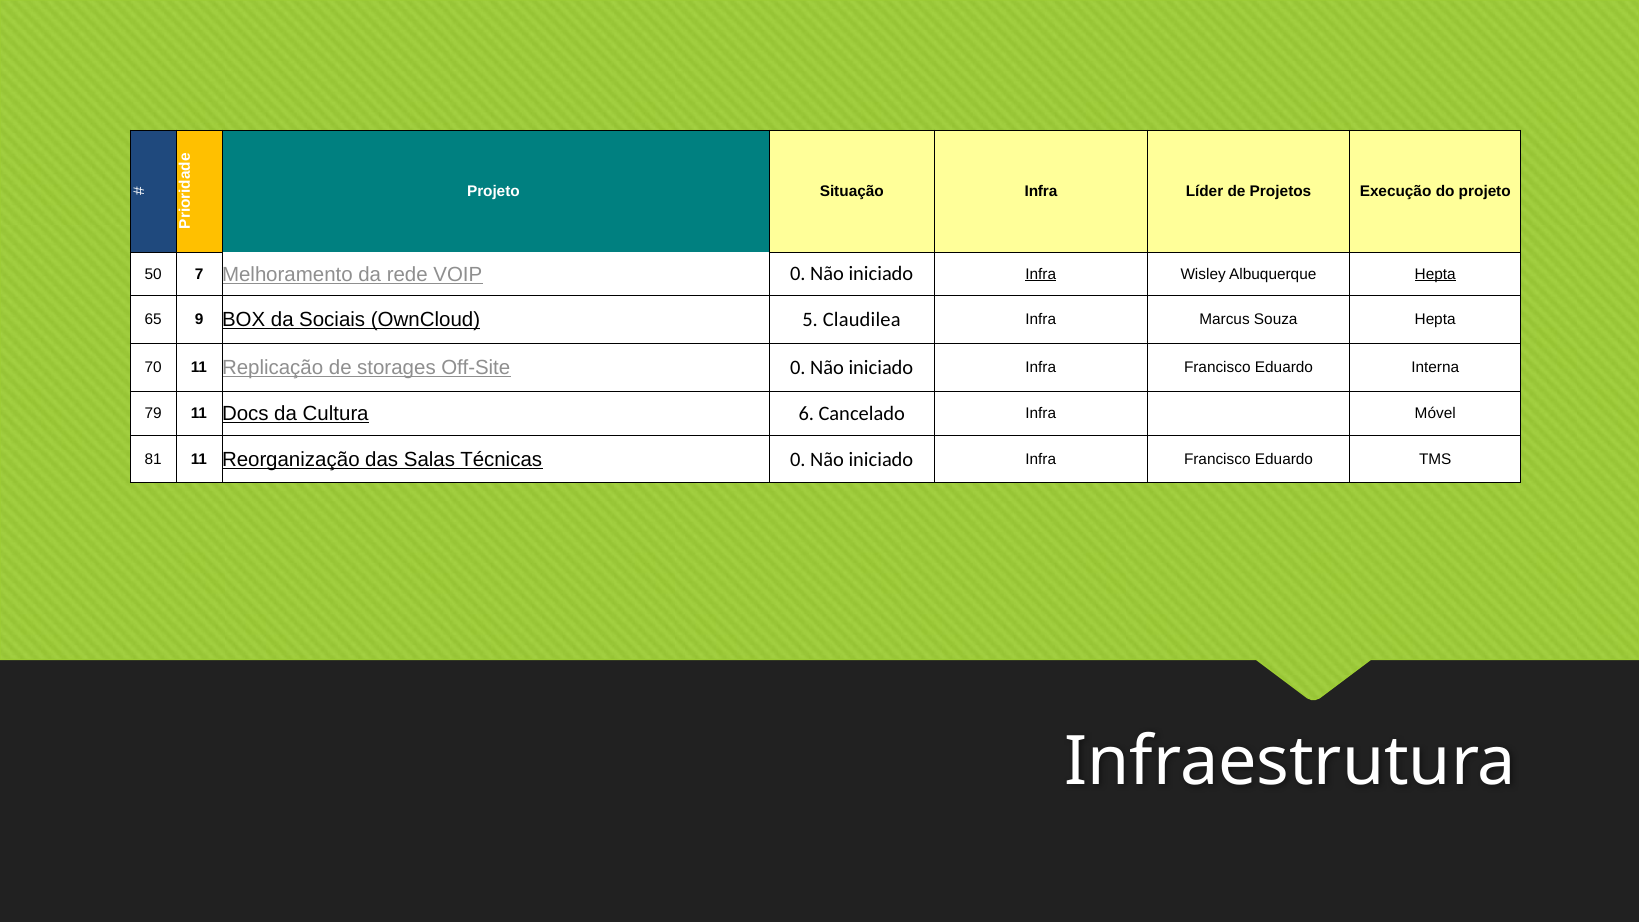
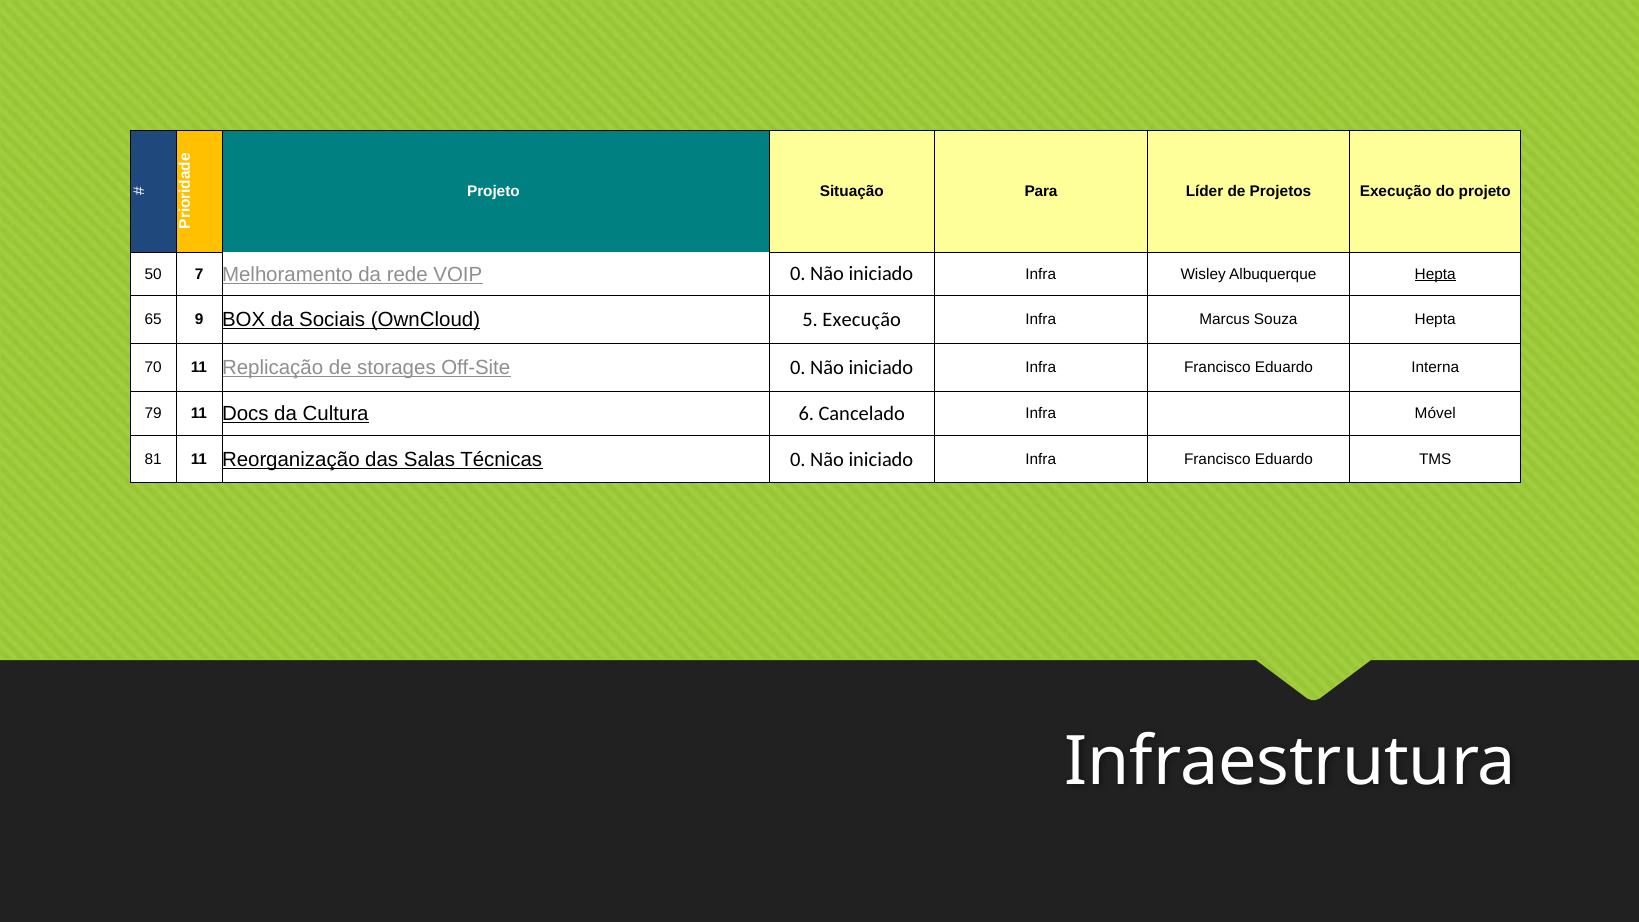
Situação Infra: Infra -> Para
Infra at (1041, 274) underline: present -> none
5 Claudilea: Claudilea -> Execução
